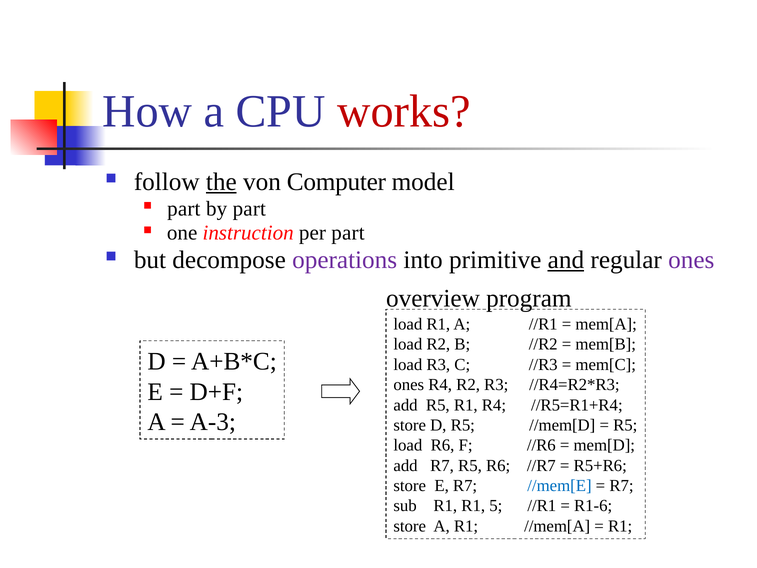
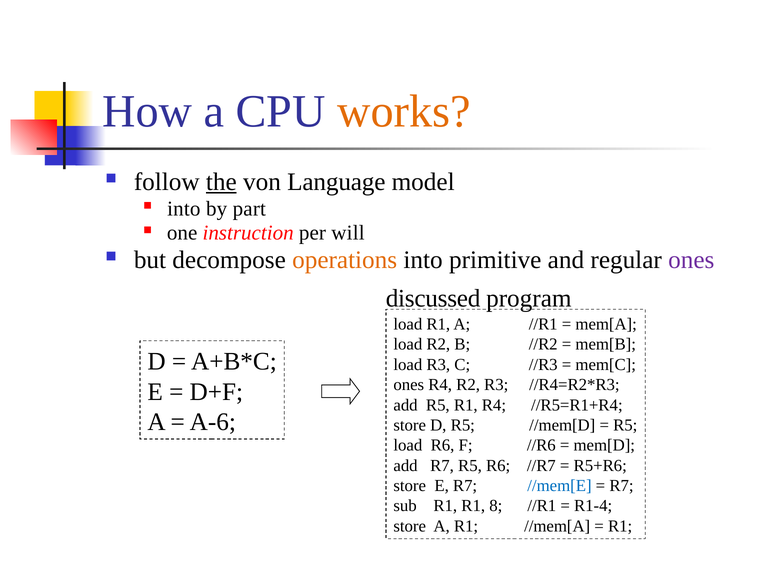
works colour: red -> orange
Computer: Computer -> Language
part at (184, 208): part -> into
per part: part -> will
operations colour: purple -> orange
and underline: present -> none
overview: overview -> discussed
A-3: A-3 -> A-6
5: 5 -> 8
R1-6: R1-6 -> R1-4
